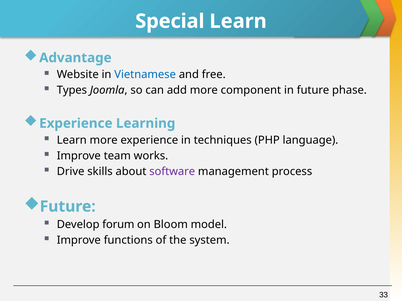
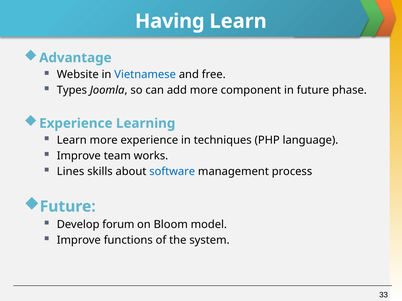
Special: Special -> Having
Drive: Drive -> Lines
software colour: purple -> blue
